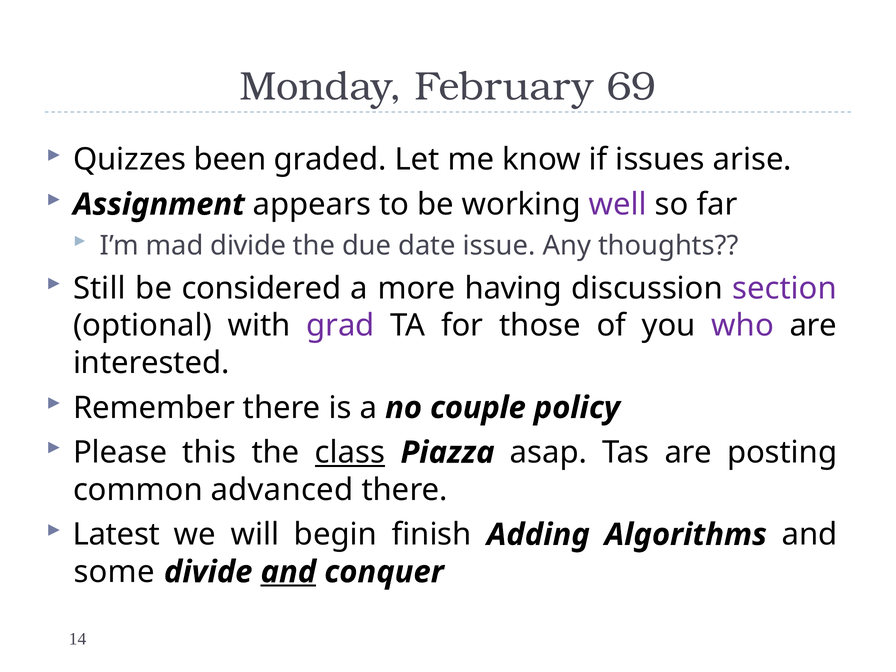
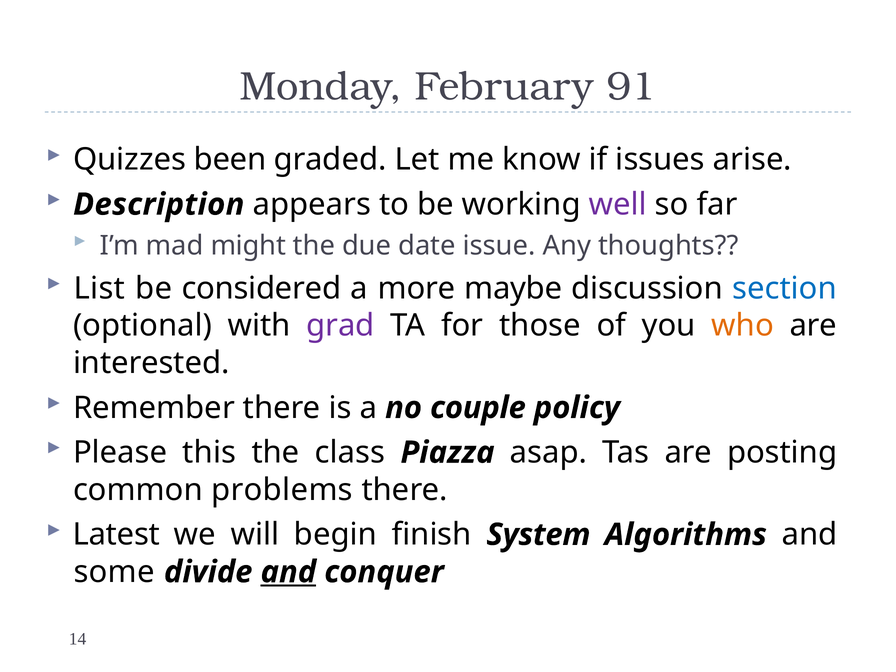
69: 69 -> 91
Assignment: Assignment -> Description
mad divide: divide -> might
Still: Still -> List
having: having -> maybe
section colour: purple -> blue
who colour: purple -> orange
class underline: present -> none
advanced: advanced -> problems
Adding: Adding -> System
